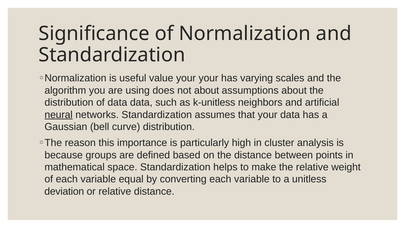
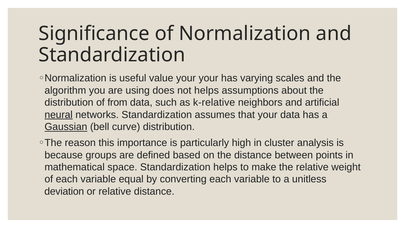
not about: about -> helps
of data: data -> from
k-unitless: k-unitless -> k-relative
Gaussian underline: none -> present
